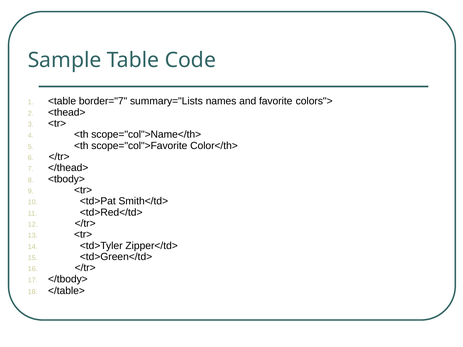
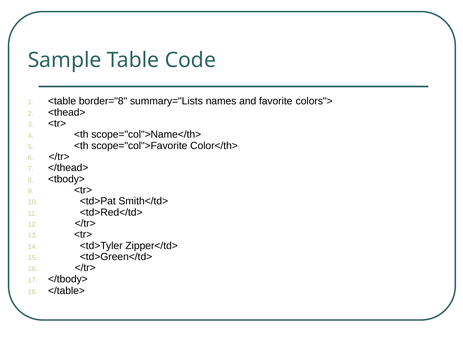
border="7: border="7 -> border="8
